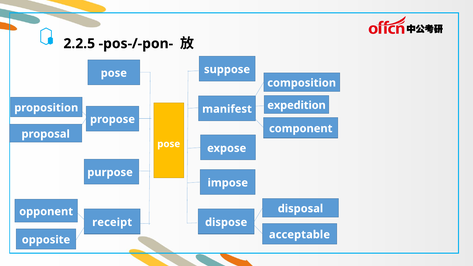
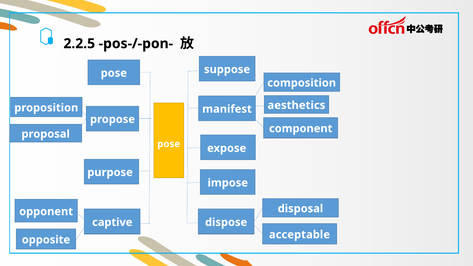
expedition: expedition -> aesthetics
receipt: receipt -> captive
